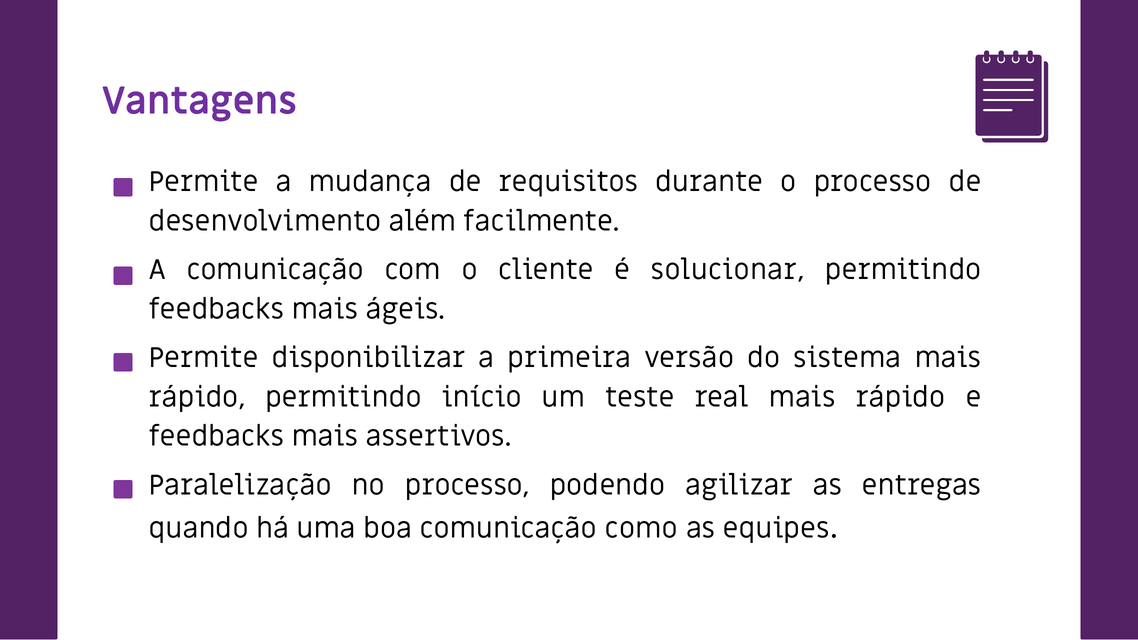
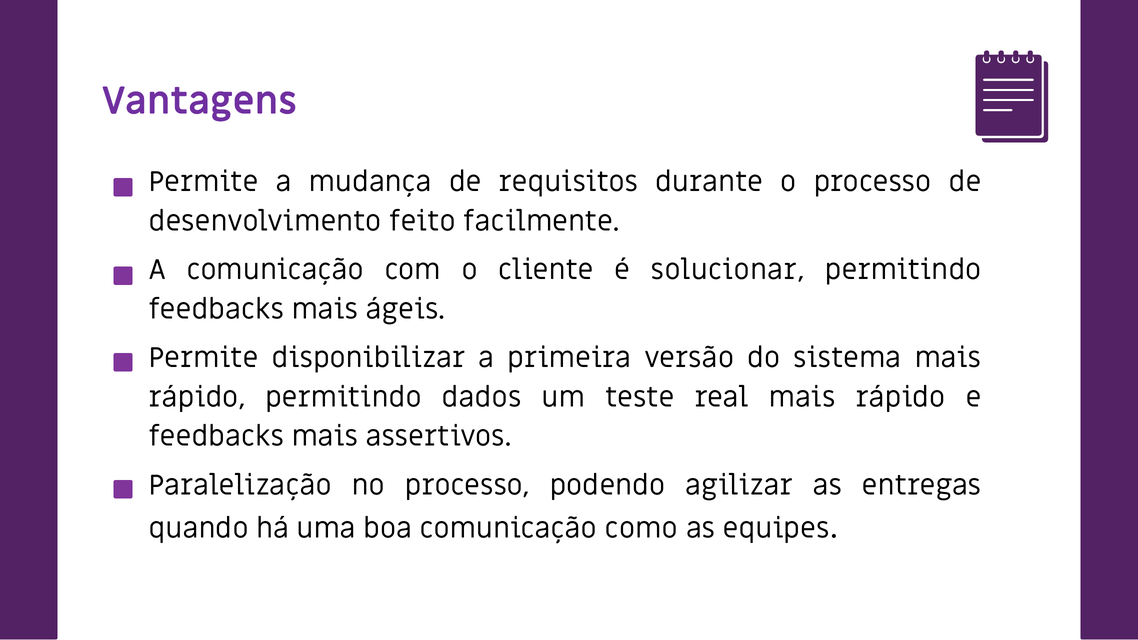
além: além -> feito
início: início -> dados
